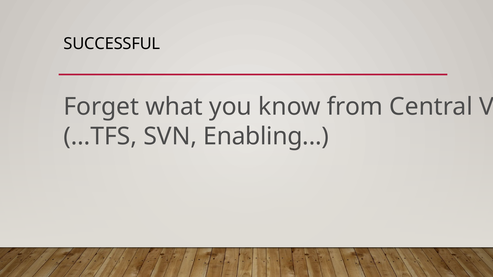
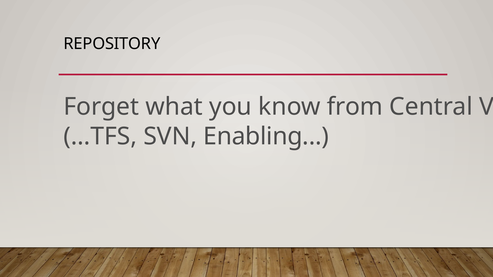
SUCCESSFUL: SUCCESSFUL -> REPOSITORY
